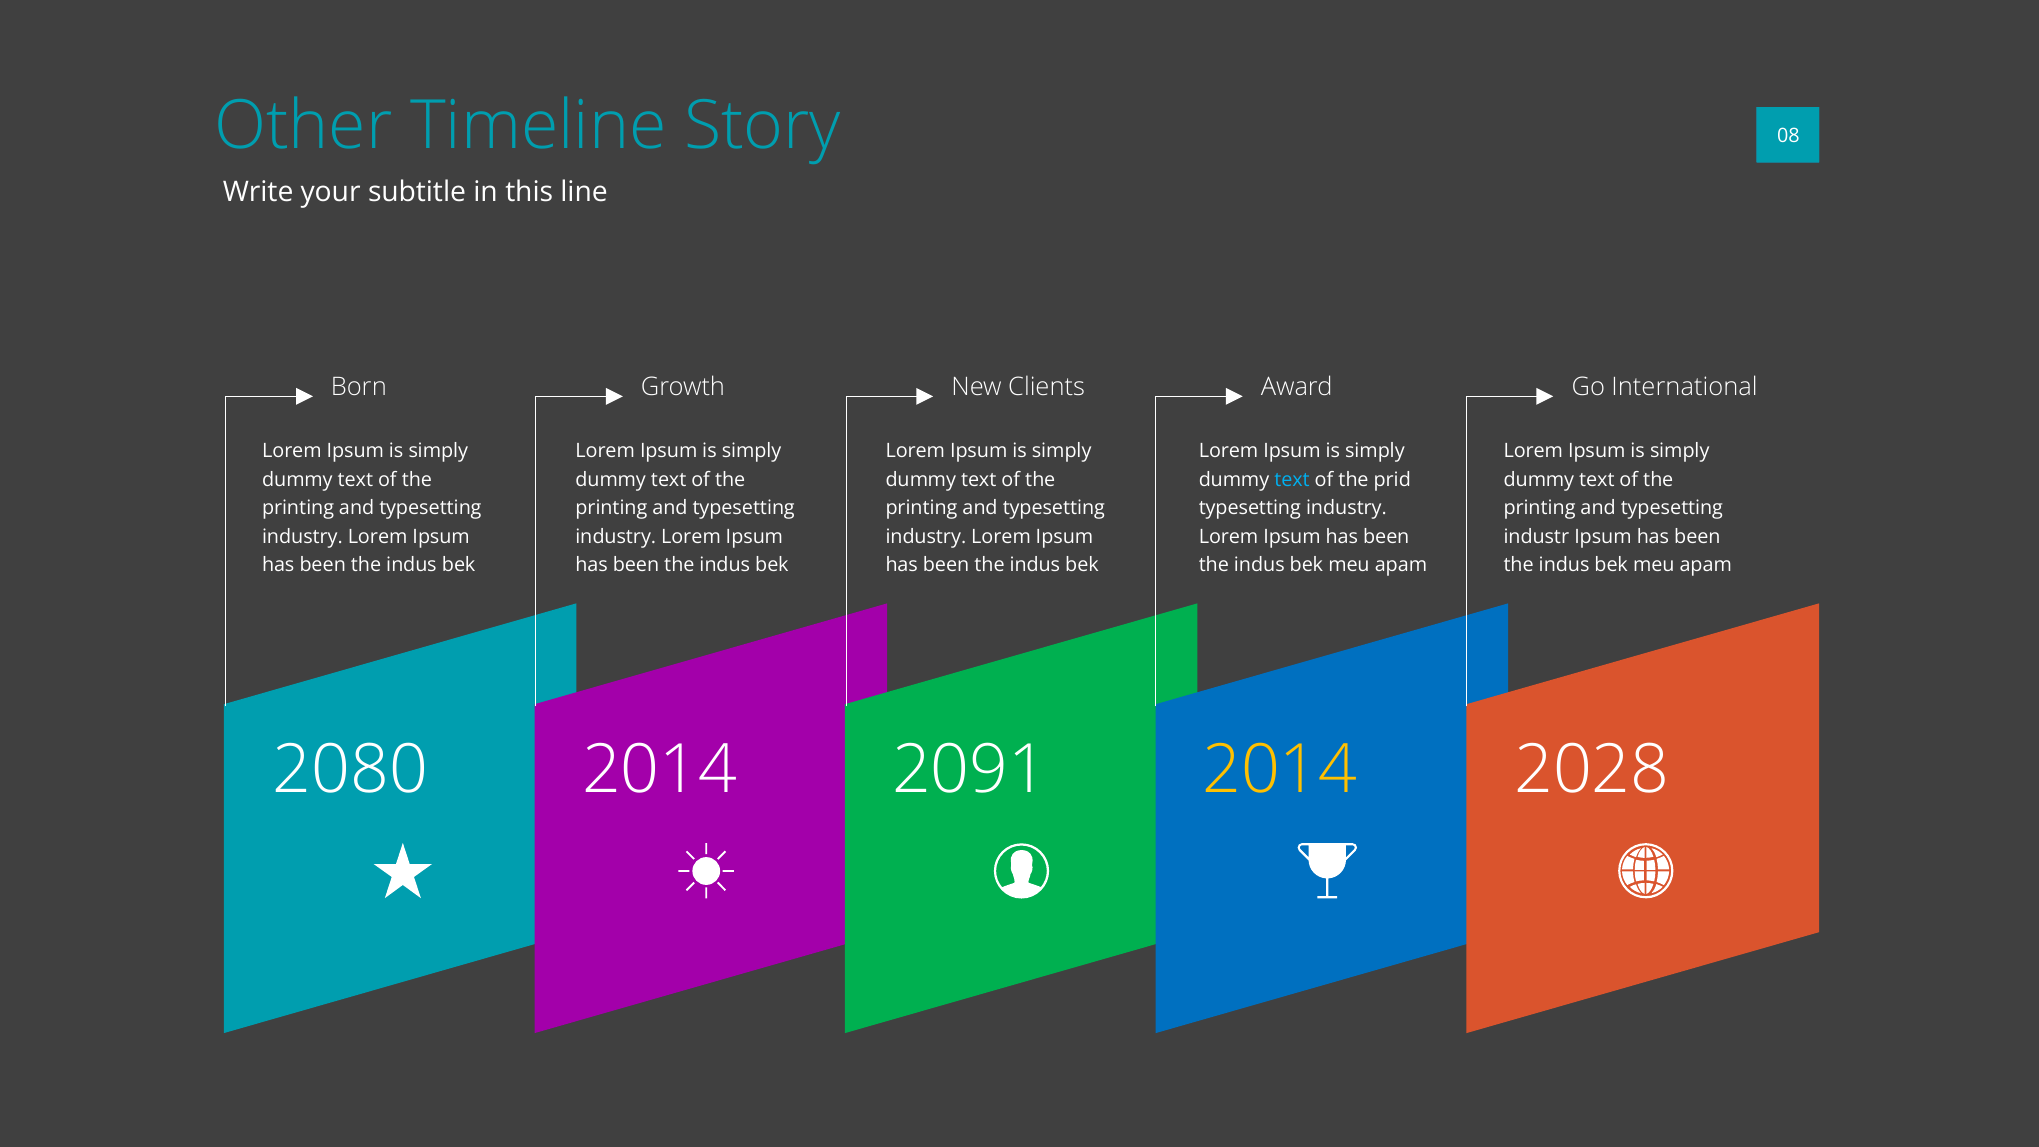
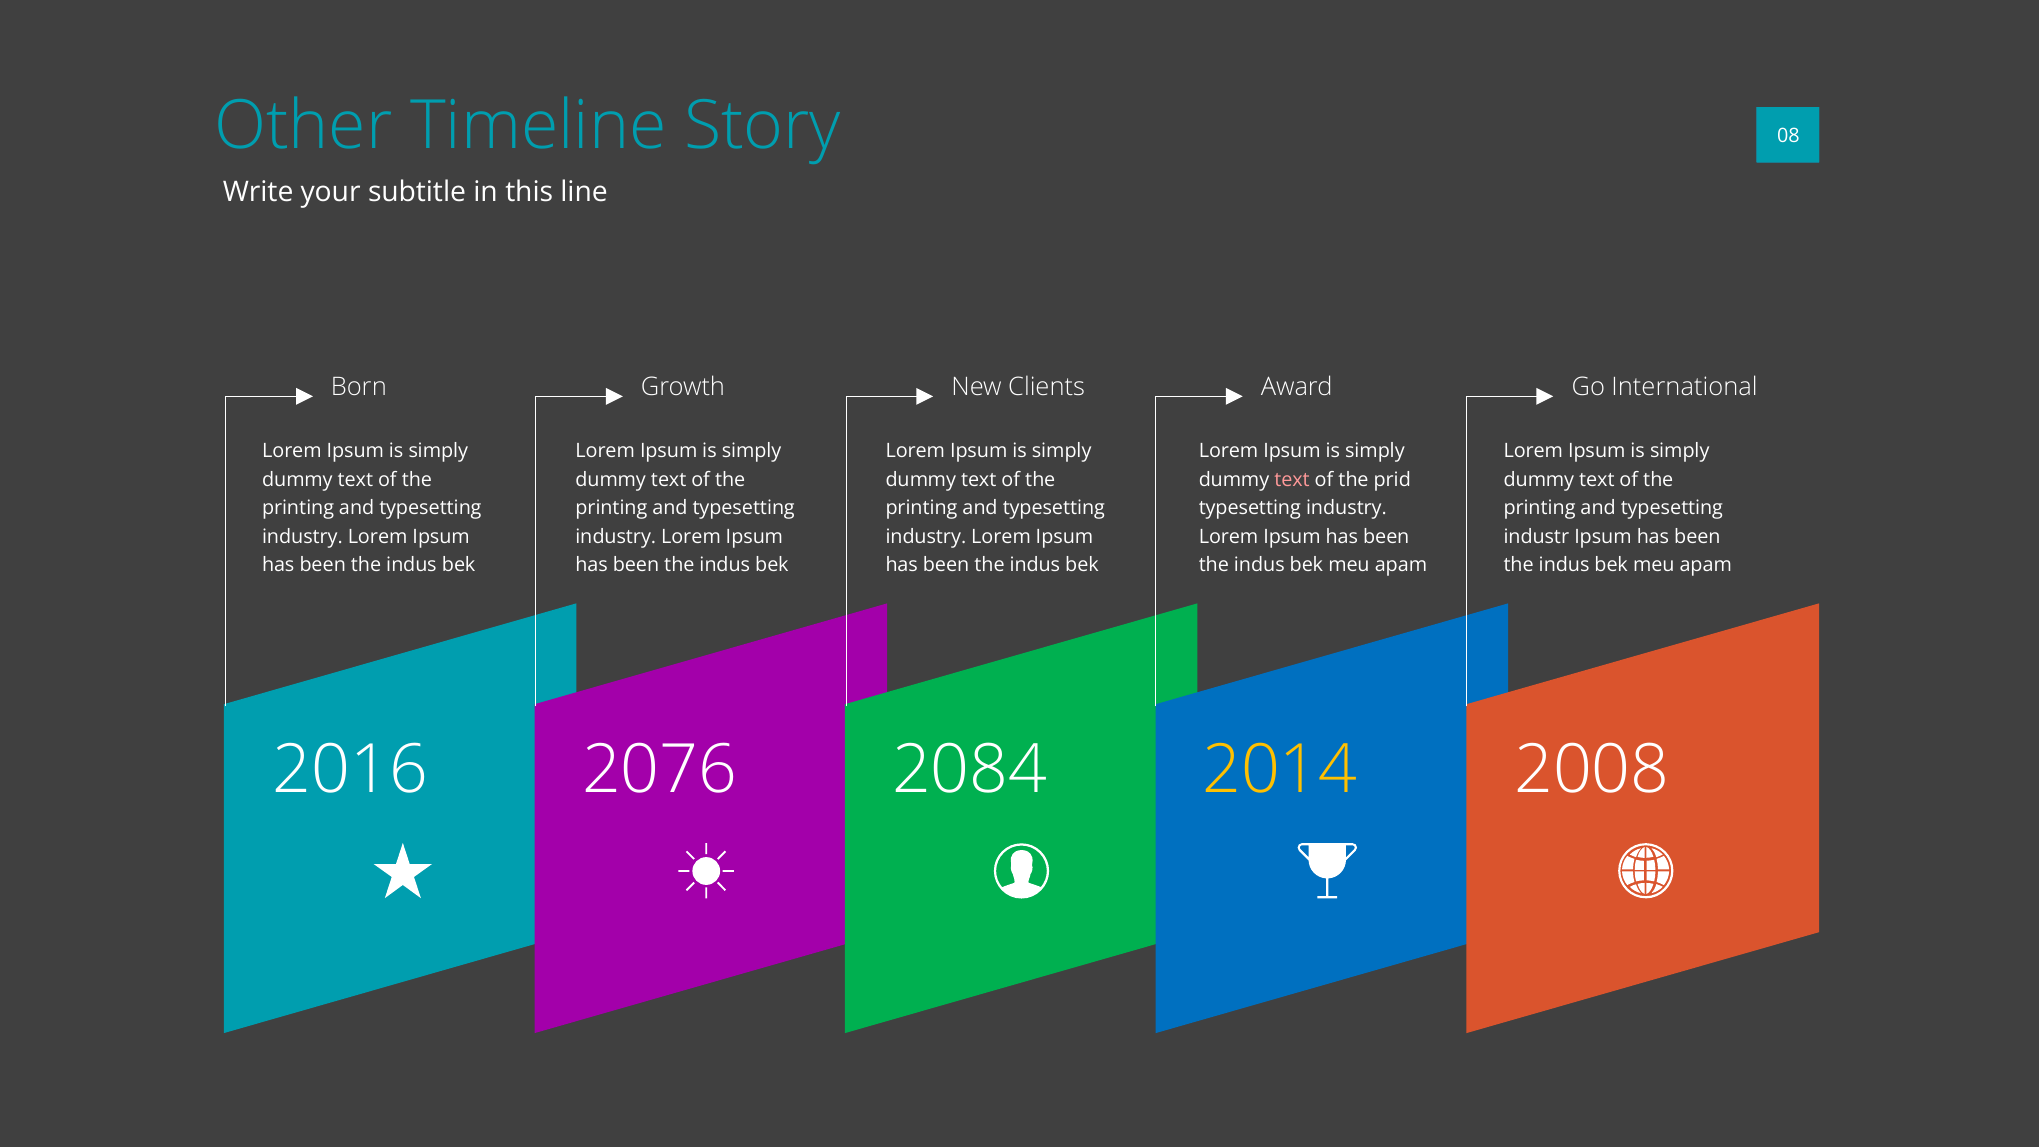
text at (1292, 480) colour: light blue -> pink
2080: 2080 -> 2016
2014 at (660, 770): 2014 -> 2076
2091: 2091 -> 2084
2028: 2028 -> 2008
